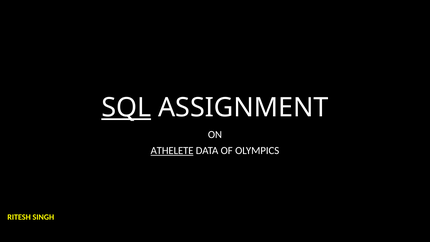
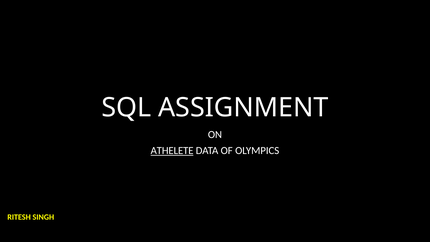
SQL underline: present -> none
